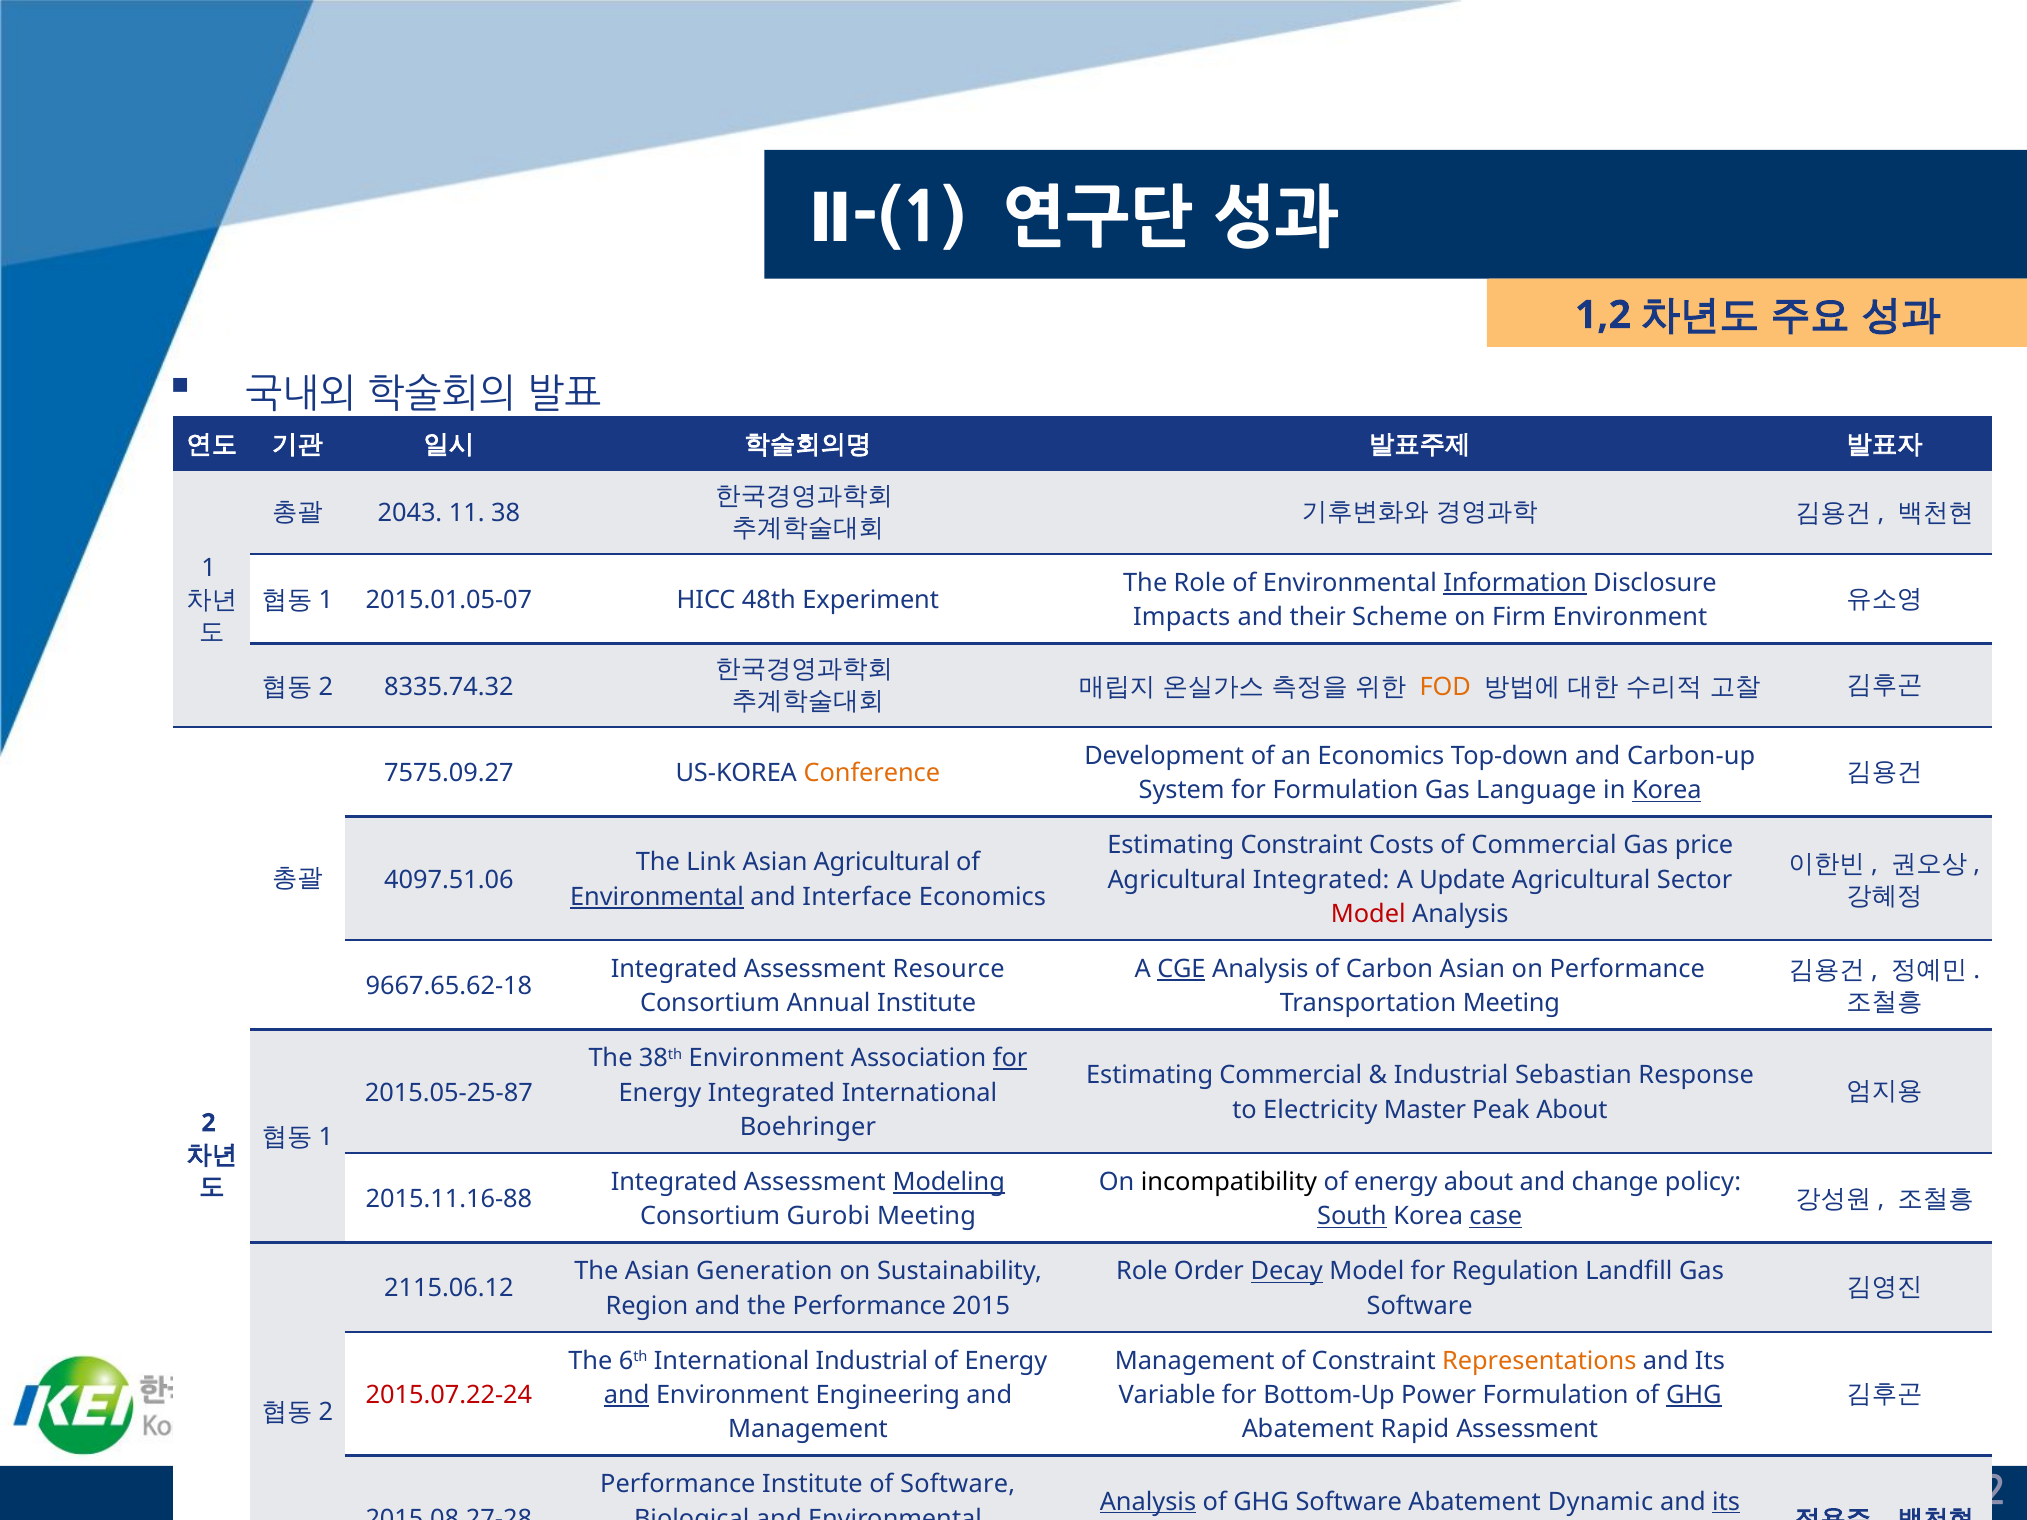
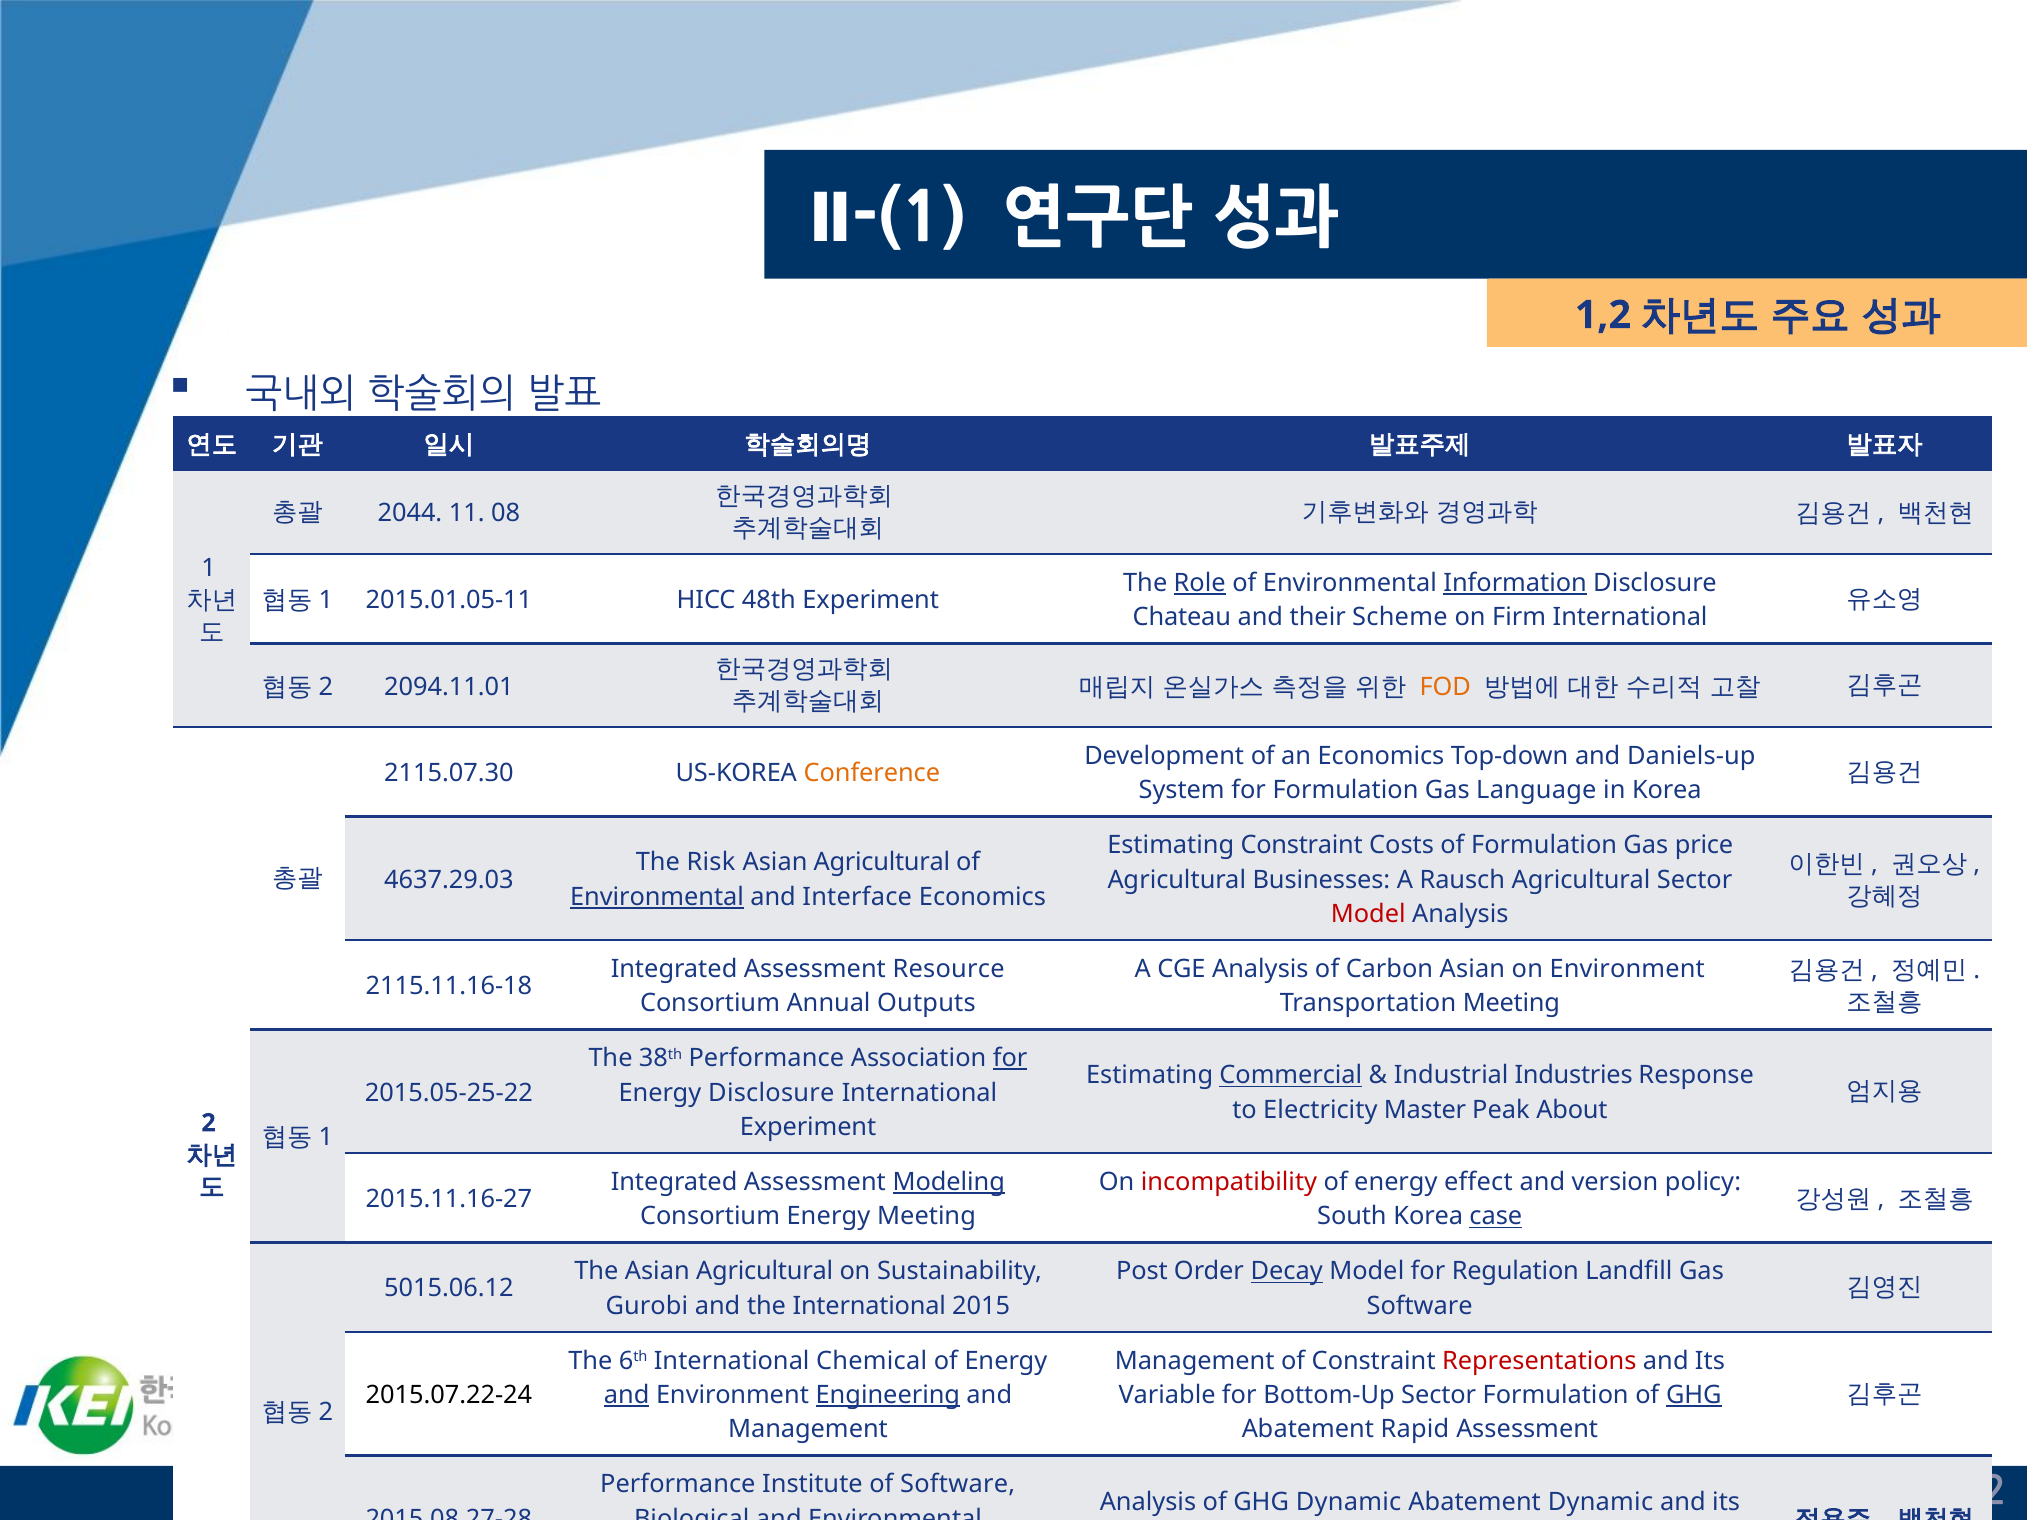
2043: 2043 -> 2044
38: 38 -> 08
Role at (1200, 583) underline: none -> present
2015.01.05-07: 2015.01.05-07 -> 2015.01.05-11
Impacts: Impacts -> Chateau
Firm Environment: Environment -> International
8335.74.32: 8335.74.32 -> 2094.11.01
Carbon-up: Carbon-up -> Daniels-up
7575.09.27: 7575.09.27 -> 2115.07.30
Korea at (1667, 791) underline: present -> none
of Commercial: Commercial -> Formulation
Link: Link -> Risk
4097.51.06: 4097.51.06 -> 4637.29.03
Agricultural Integrated: Integrated -> Businesses
Update: Update -> Rausch
CGE underline: present -> none
on Performance: Performance -> Environment
9667.65.62-18: 9667.65.62-18 -> 2115.11.16-18
Annual Institute: Institute -> Outputs
38th Environment: Environment -> Performance
Commercial at (1291, 1076) underline: none -> present
Sebastian: Sebastian -> Industries
2015.05-25-87: 2015.05-25-87 -> 2015.05-25-22
Energy Integrated: Integrated -> Disclosure
Boehringer at (808, 1127): Boehringer -> Experiment
incompatibility colour: black -> red
energy about: about -> effect
change: change -> version
2015.11.16-88: 2015.11.16-88 -> 2015.11.16-27
Consortium Gurobi: Gurobi -> Energy
South underline: present -> none
The Asian Generation: Generation -> Agricultural
Role at (1142, 1272): Role -> Post
2115.06.12: 2115.06.12 -> 5015.06.12
Region: Region -> Gurobi
the Performance: Performance -> International
International Industrial: Industrial -> Chemical
Representations colour: orange -> red
2015.07.22-24 colour: red -> black
Engineering at (888, 1395) underline: none -> present
Bottom-Up Power: Power -> Sector
Analysis at (1148, 1502) underline: present -> none
GHG Software: Software -> Dynamic
its at (1726, 1502) underline: present -> none
